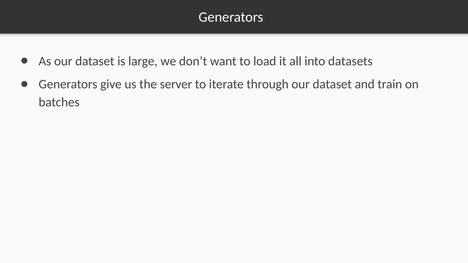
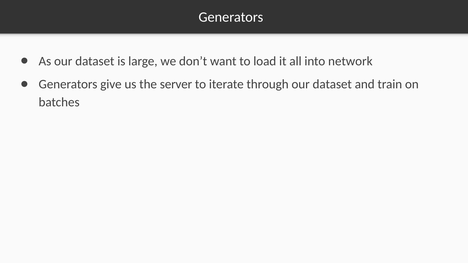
datasets: datasets -> network
